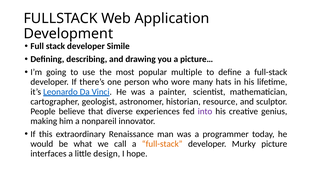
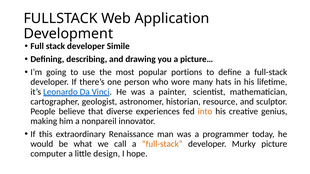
multiple: multiple -> portions
into colour: purple -> orange
interfaces: interfaces -> computer
